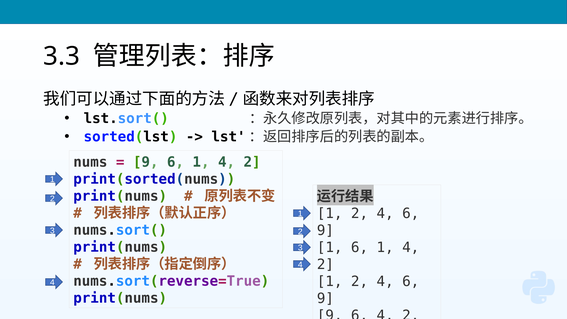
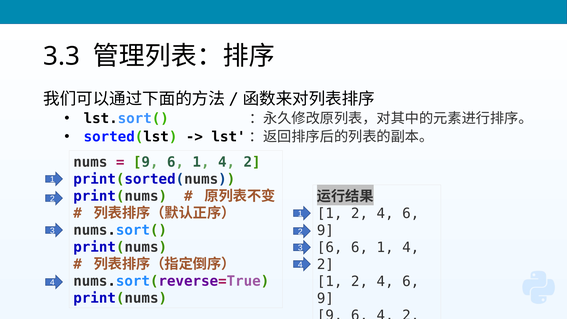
1 at (330, 248): 1 -> 6
